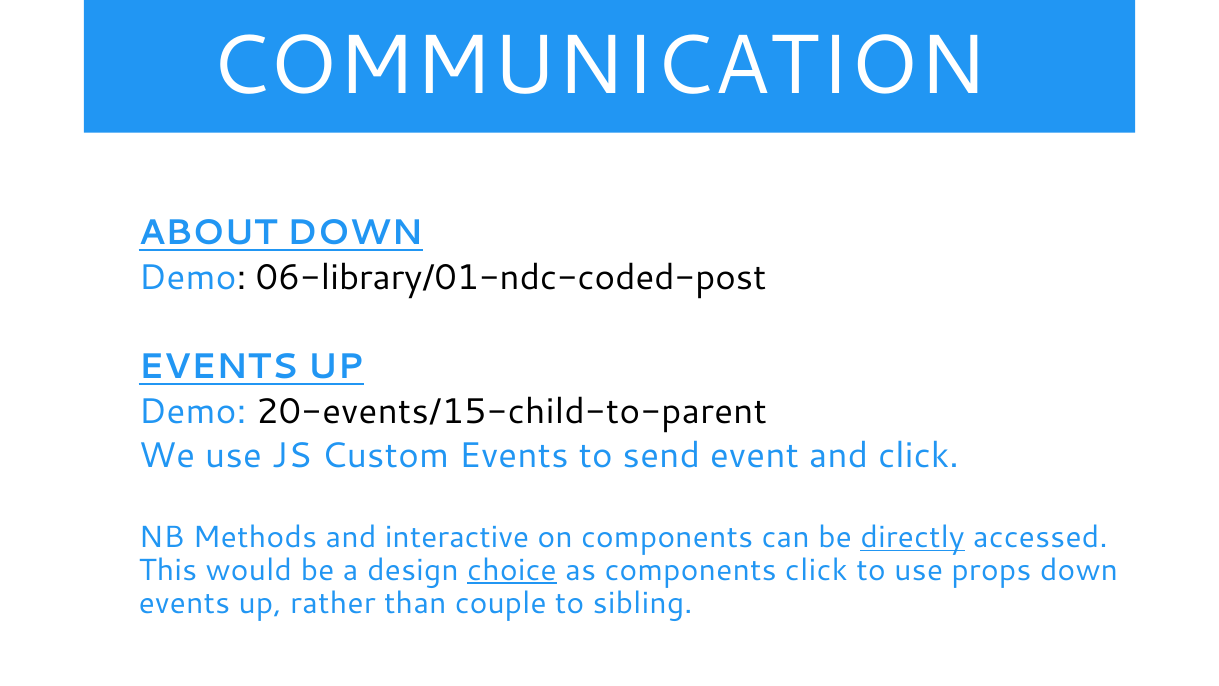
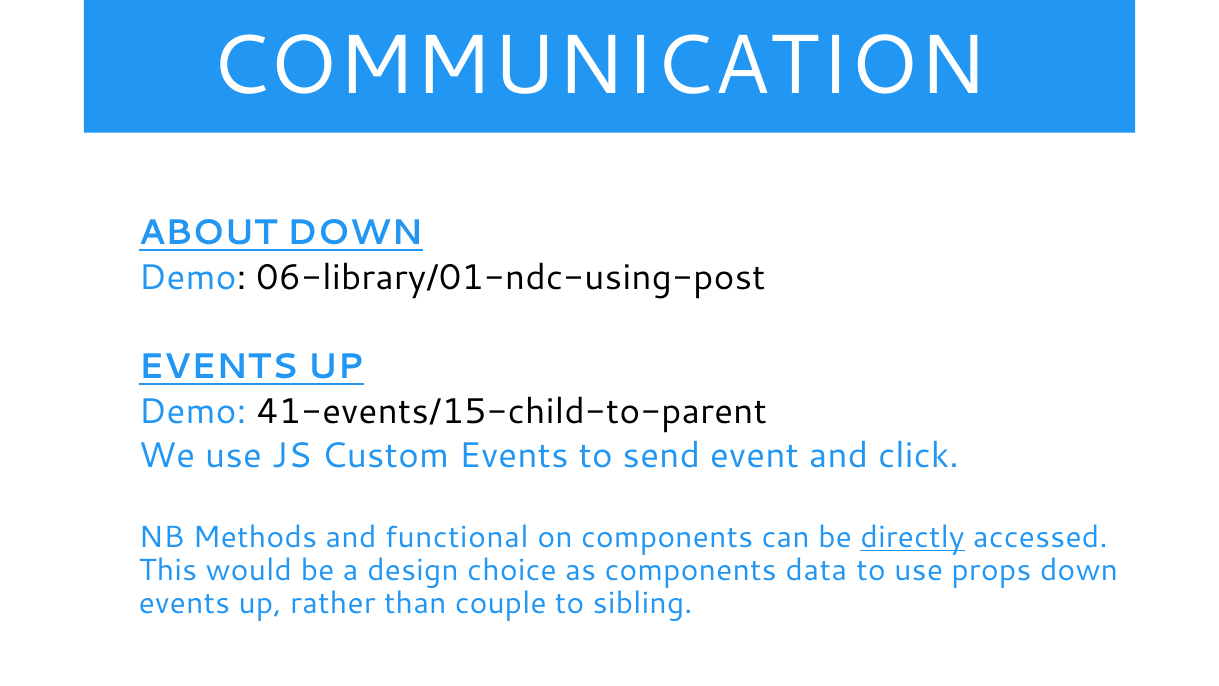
06-library/01-ndc-coded-post: 06-library/01-ndc-coded-post -> 06-library/01-ndc-using-post
20-events/15-child-to-parent: 20-events/15-child-to-parent -> 41-events/15-child-to-parent
interactive: interactive -> functional
choice underline: present -> none
components click: click -> data
